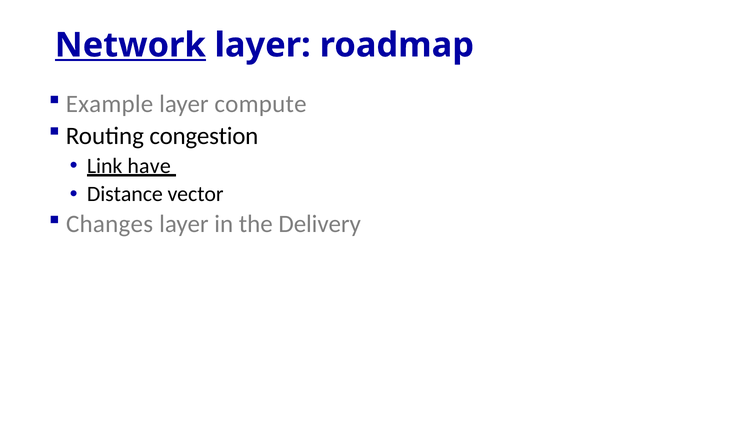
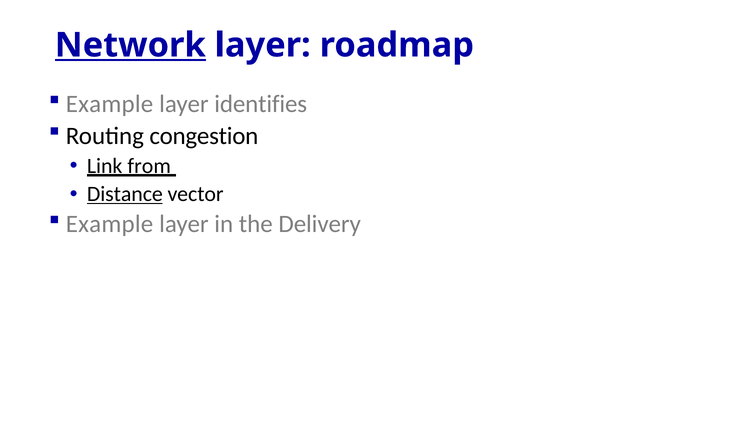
compute: compute -> identifies
have: have -> from
Distance underline: none -> present
Changes at (110, 224): Changes -> Example
